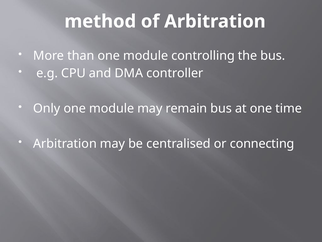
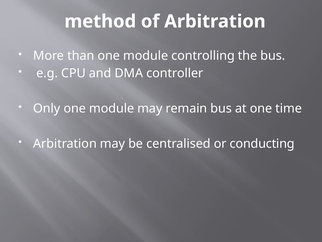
connecting: connecting -> conducting
